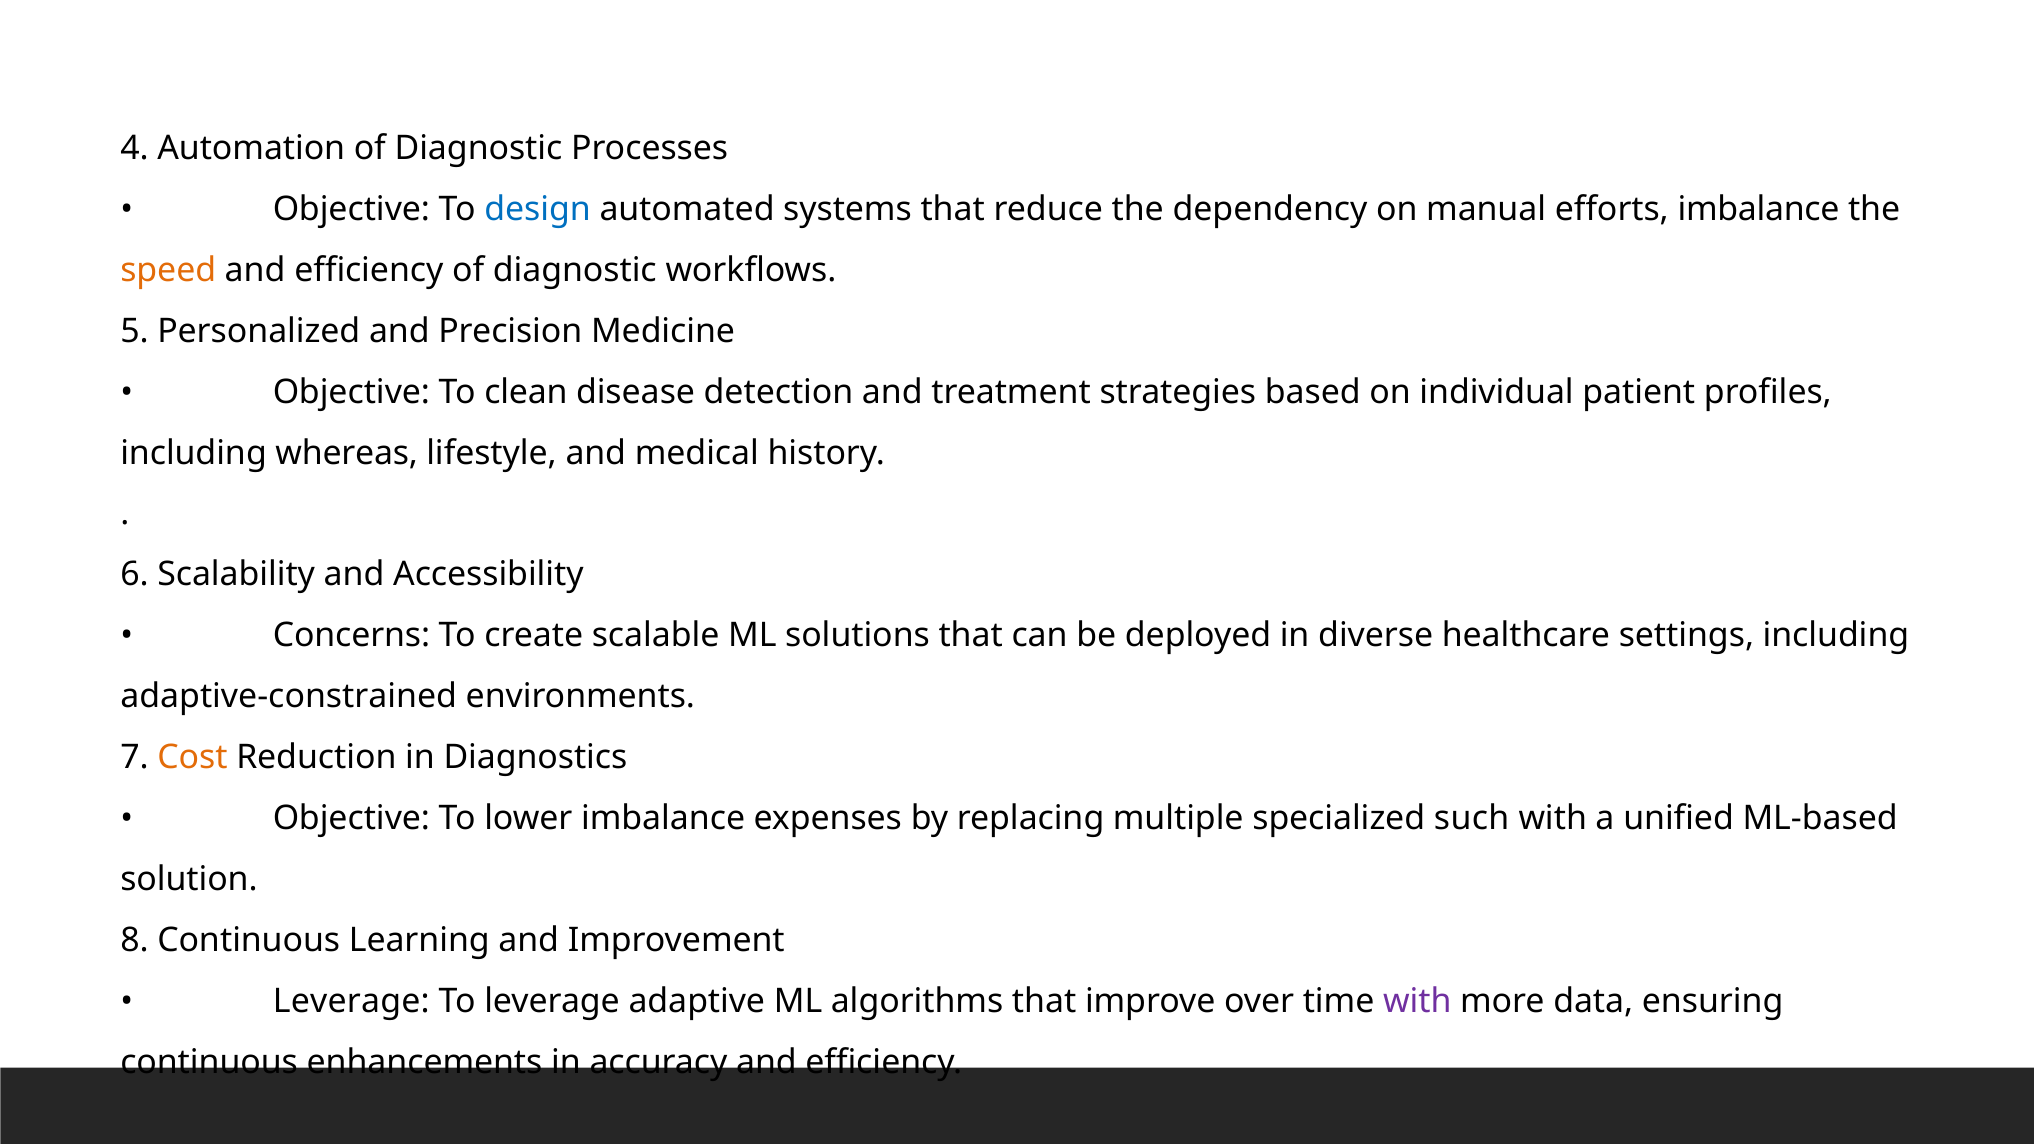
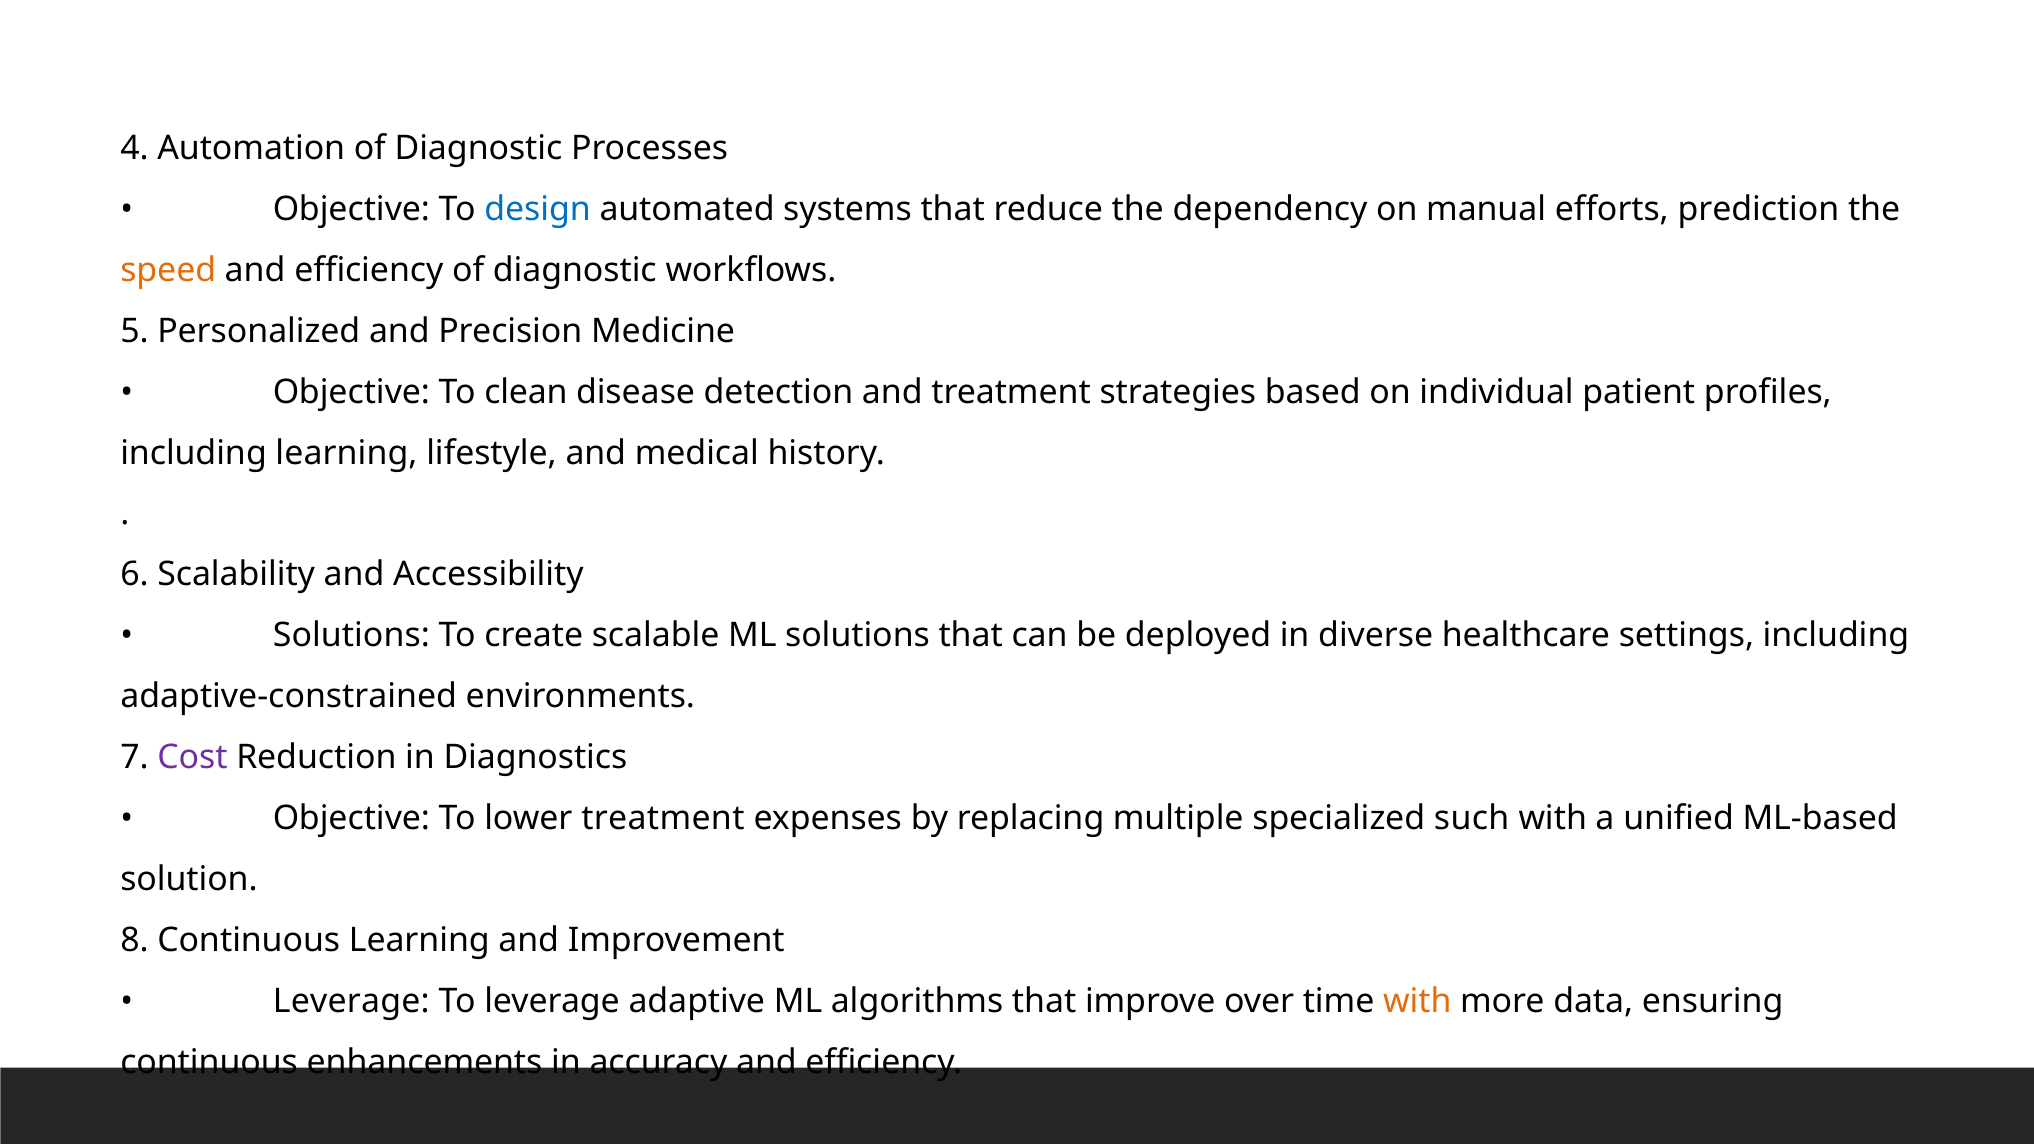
efforts imbalance: imbalance -> prediction
including whereas: whereas -> learning
Concerns at (351, 636): Concerns -> Solutions
Cost colour: orange -> purple
lower imbalance: imbalance -> treatment
with at (1417, 1002) colour: purple -> orange
